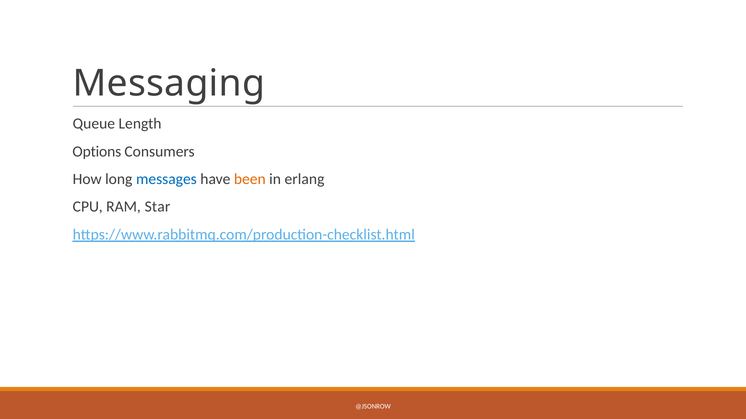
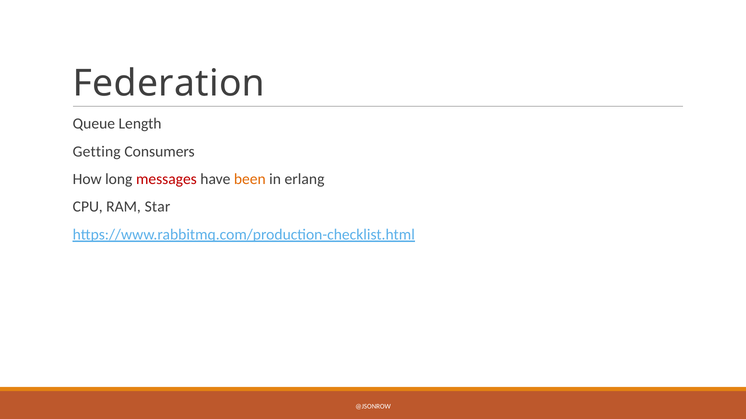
Messaging: Messaging -> Federation
Options: Options -> Getting
messages colour: blue -> red
